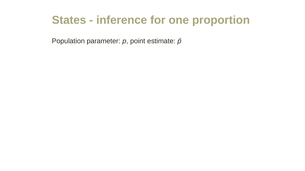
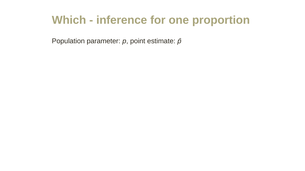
States: States -> Which
